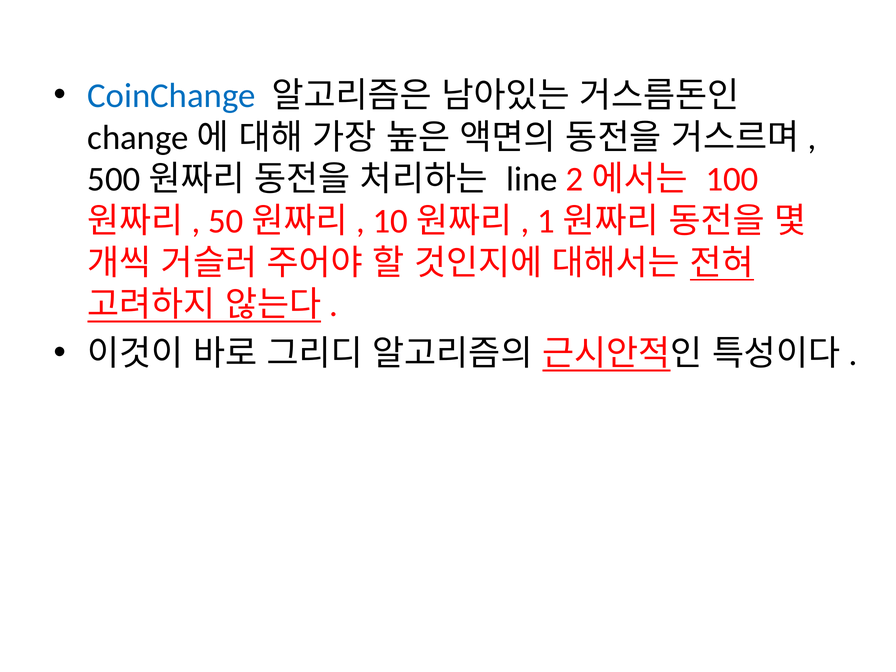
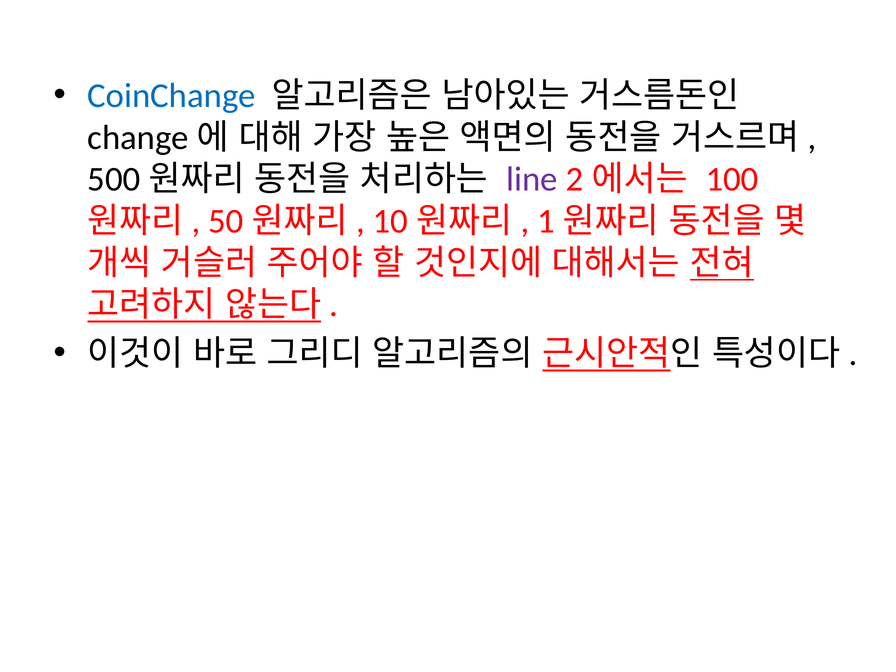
line colour: black -> purple
